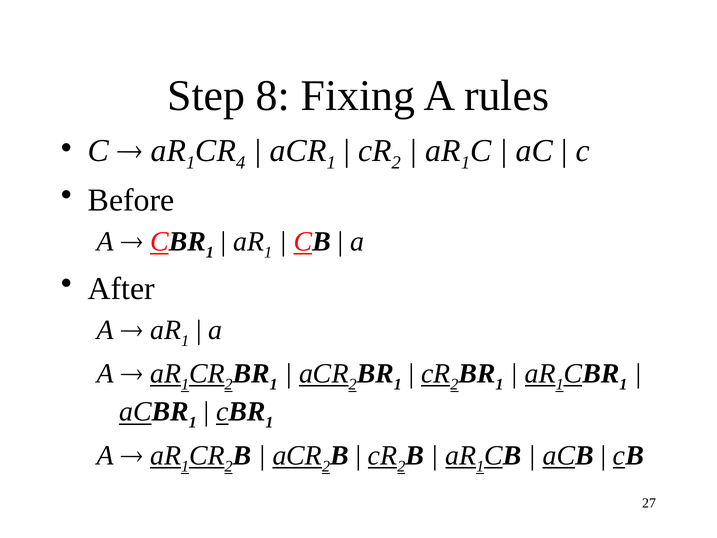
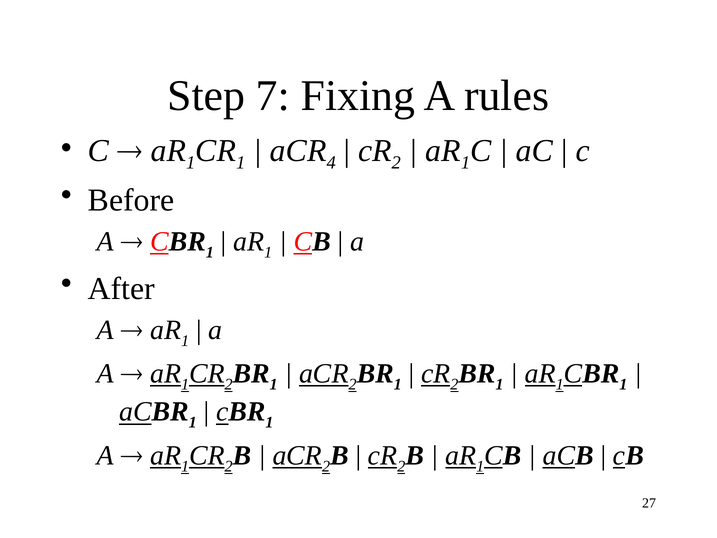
8: 8 -> 7
4 at (241, 163): 4 -> 1
1 at (331, 163): 1 -> 4
